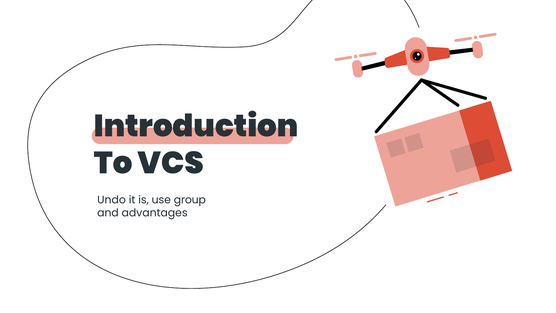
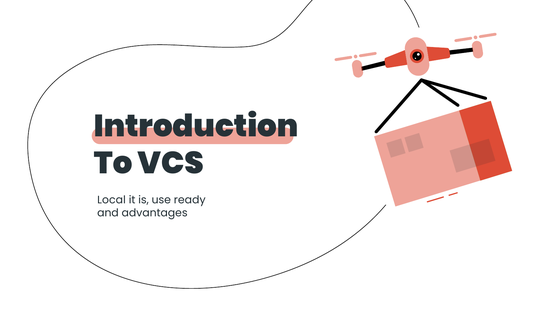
Undo: Undo -> Local
group: group -> ready
